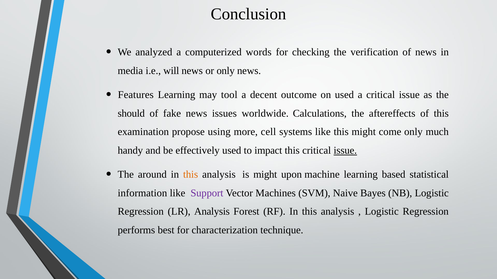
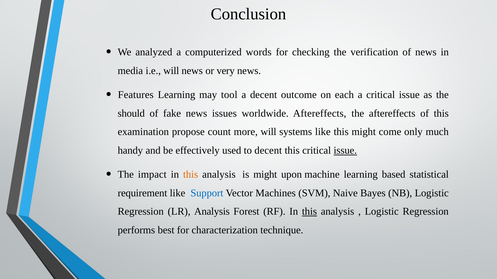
or only: only -> very
on used: used -> each
worldwide Calculations: Calculations -> Aftereffects
using: using -> count
more cell: cell -> will
to impact: impact -> decent
around: around -> impact
information: information -> requirement
Support colour: purple -> blue
this at (309, 212) underline: none -> present
